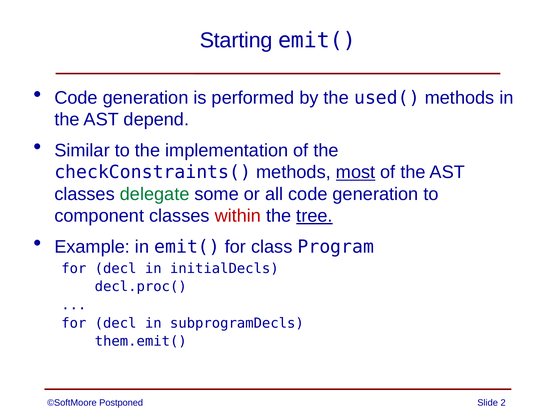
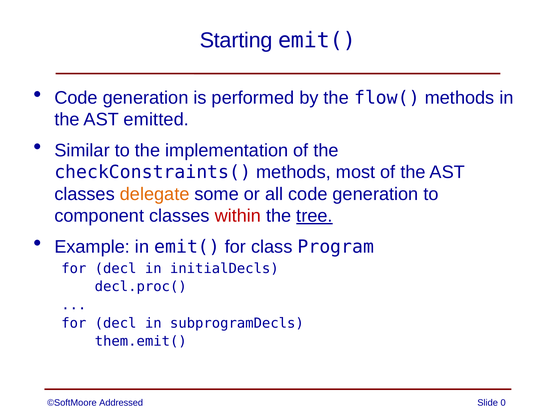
used(: used( -> flow(
depend: depend -> emitted
most underline: present -> none
delegate colour: green -> orange
Postponed: Postponed -> Addressed
2: 2 -> 0
